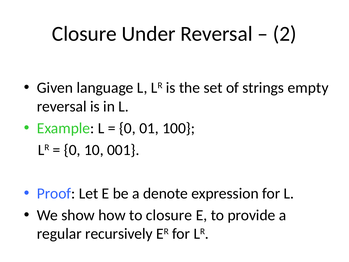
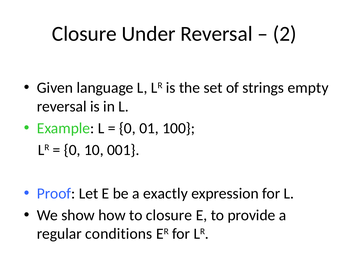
denote: denote -> exactly
recursively: recursively -> conditions
